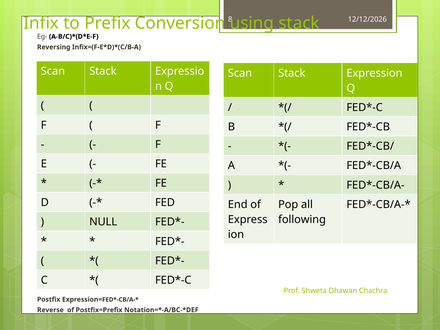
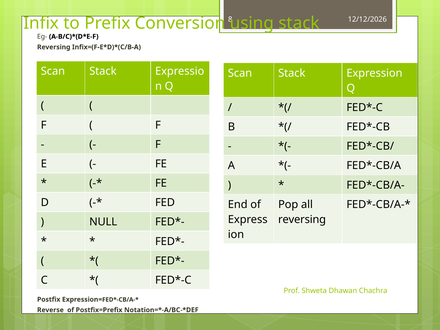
following at (302, 219): following -> reversing
